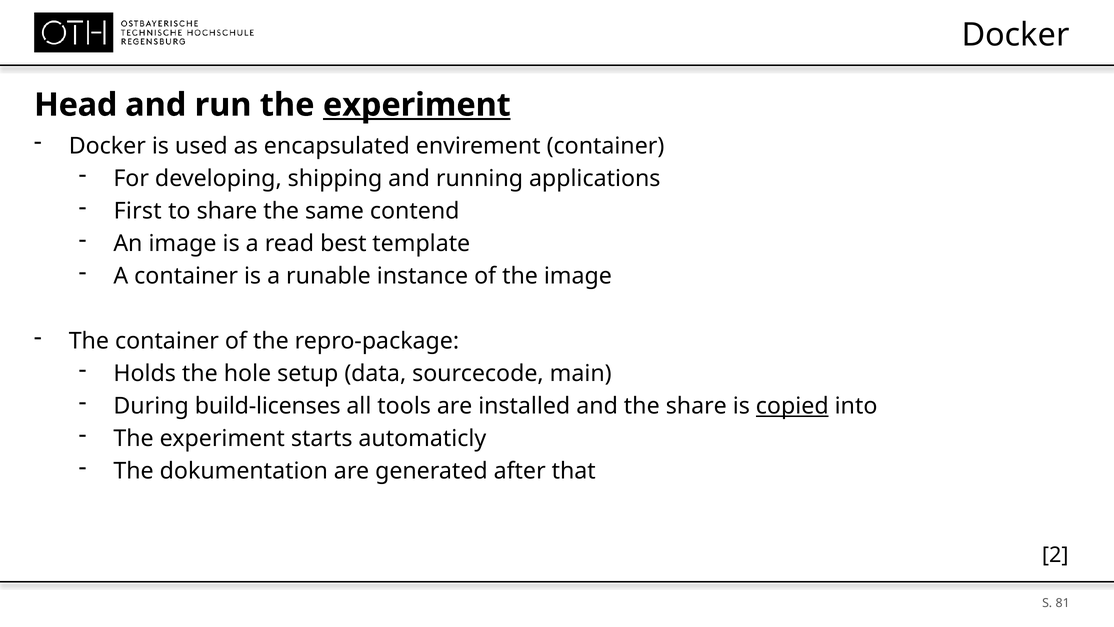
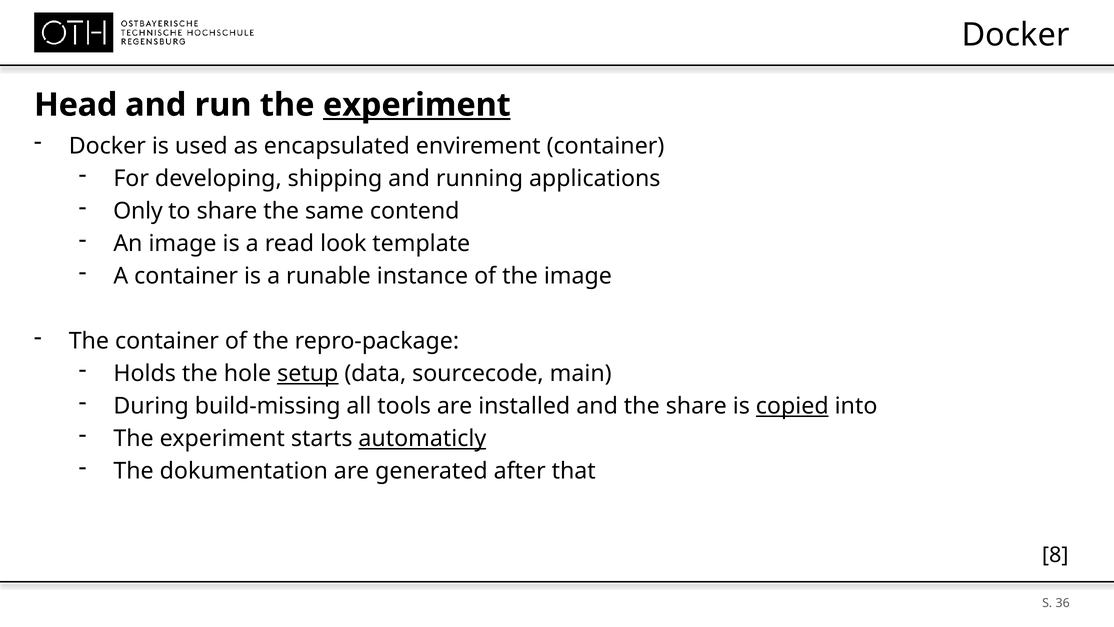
First: First -> Only
best: best -> look
setup underline: none -> present
build-licenses: build-licenses -> build-missing
automaticly underline: none -> present
2: 2 -> 8
81: 81 -> 36
